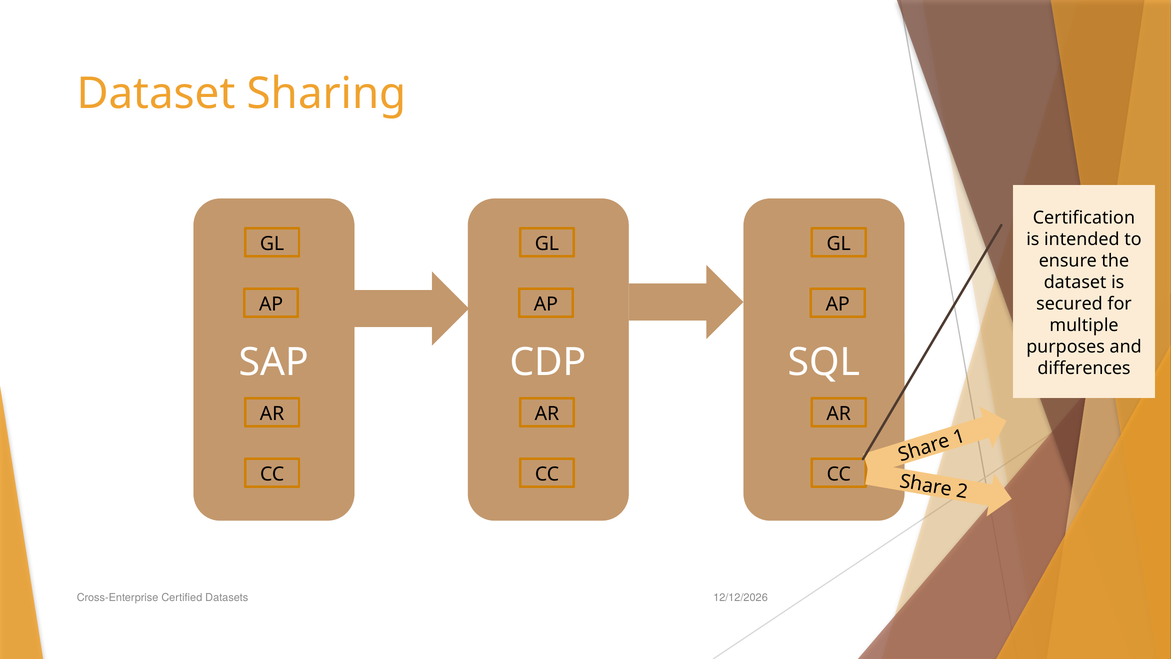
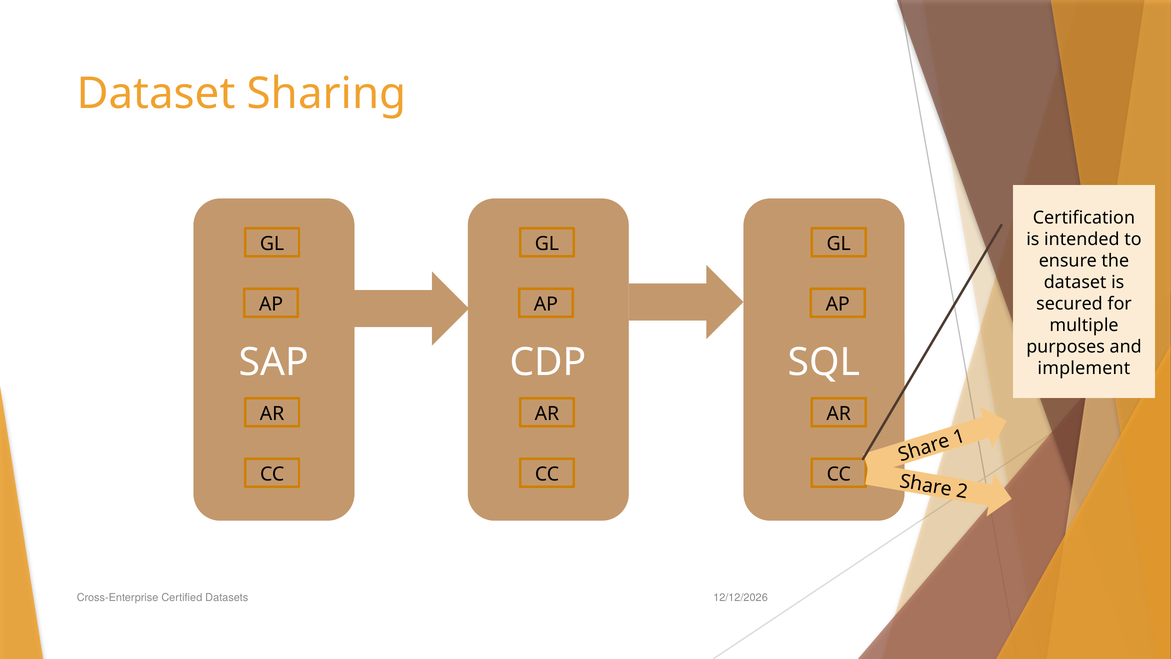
differences: differences -> implement
